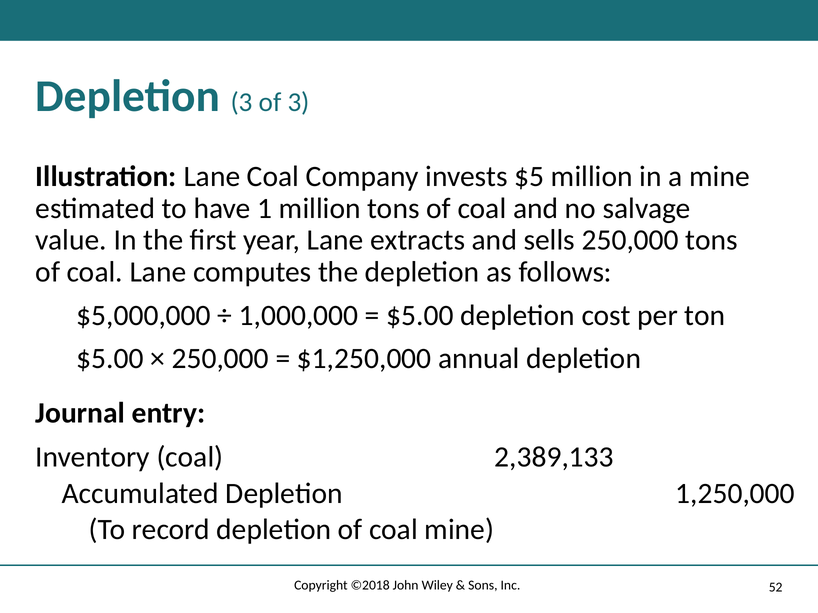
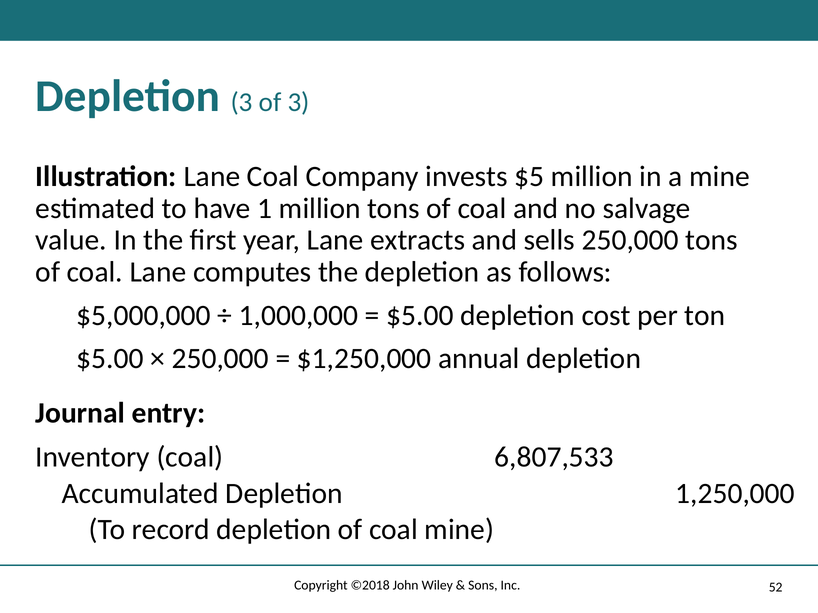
2,389,133: 2,389,133 -> 6,807,533
